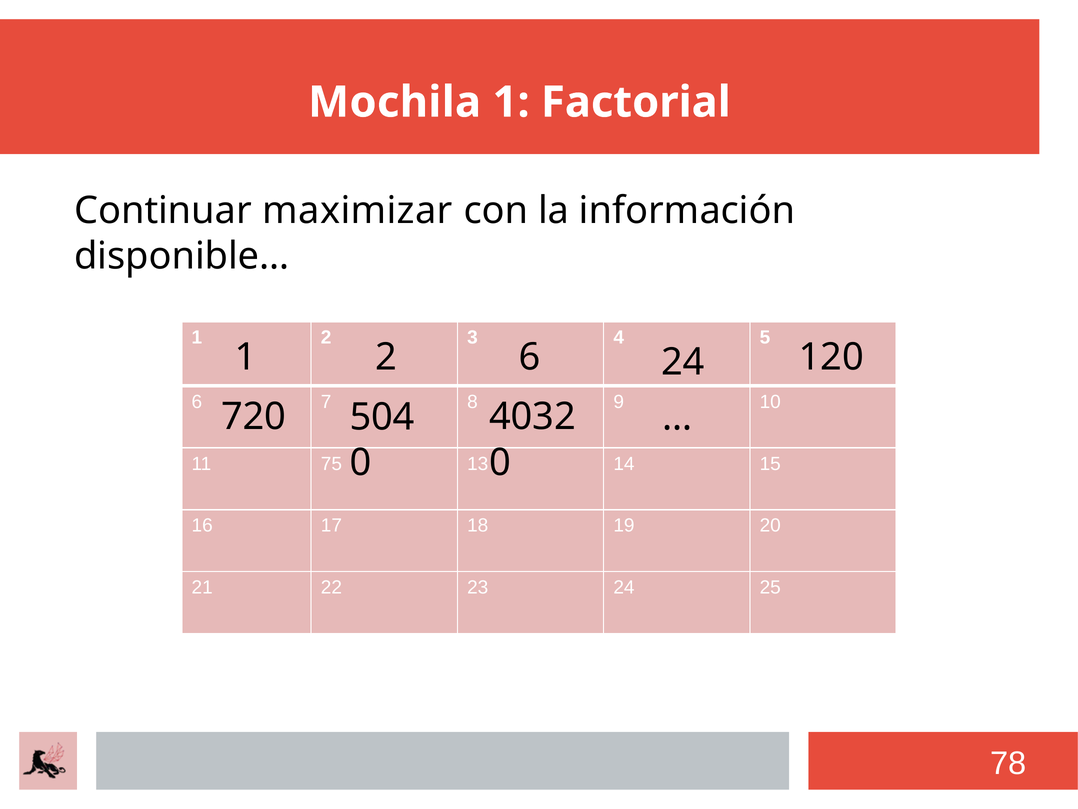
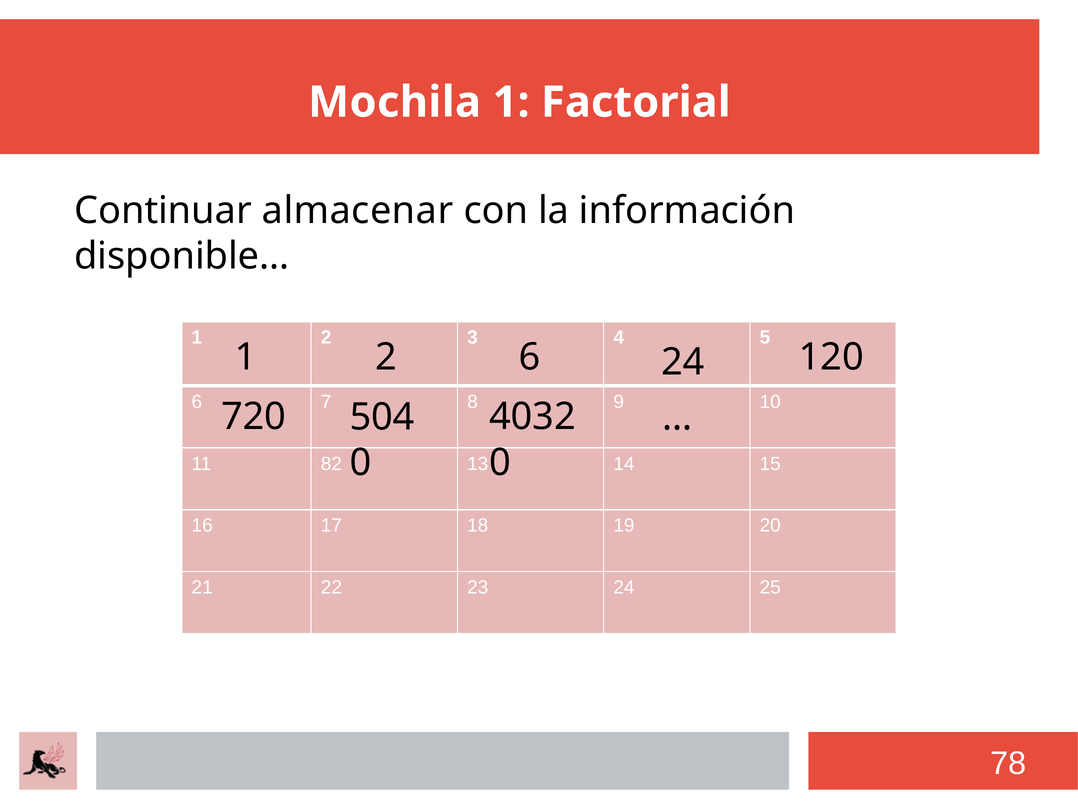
maximizar: maximizar -> almacenar
75: 75 -> 82
